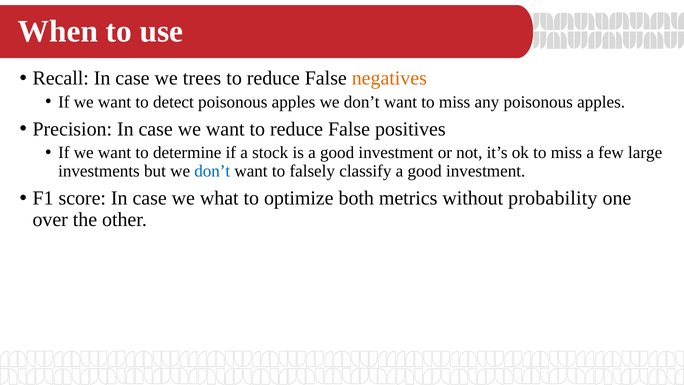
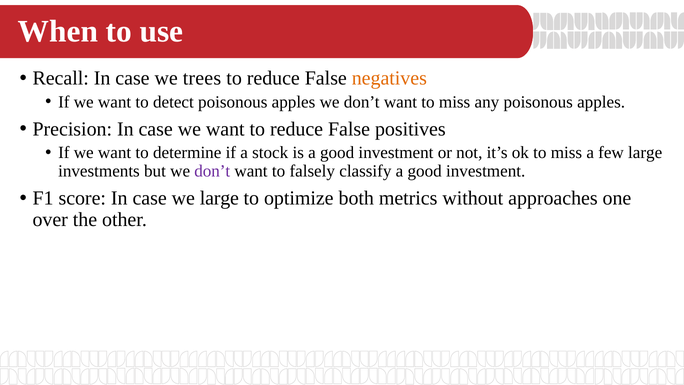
don’t at (212, 171) colour: blue -> purple
we what: what -> large
probability: probability -> approaches
